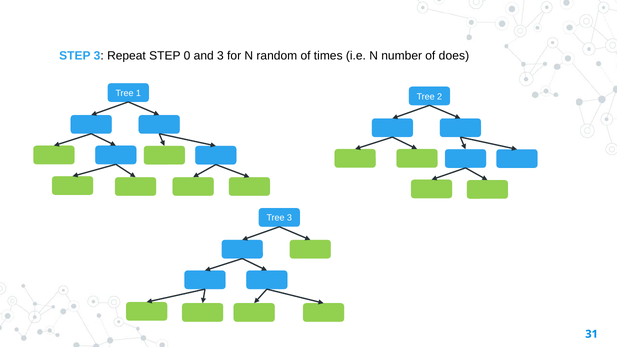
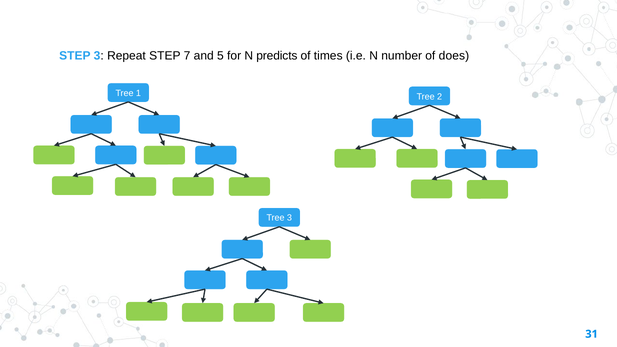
0: 0 -> 7
and 3: 3 -> 5
random: random -> predicts
